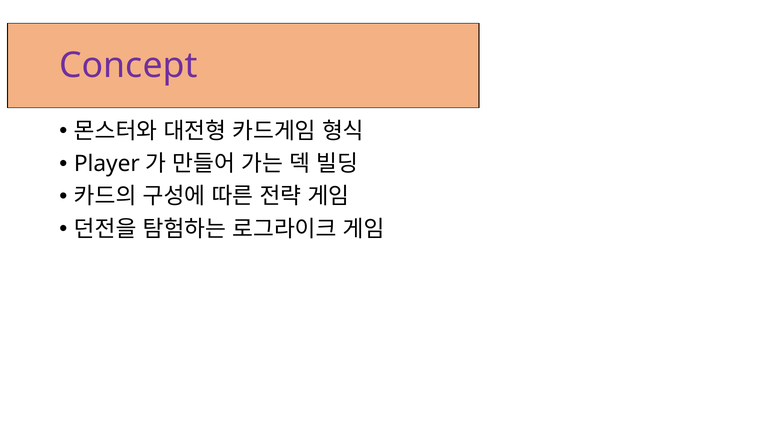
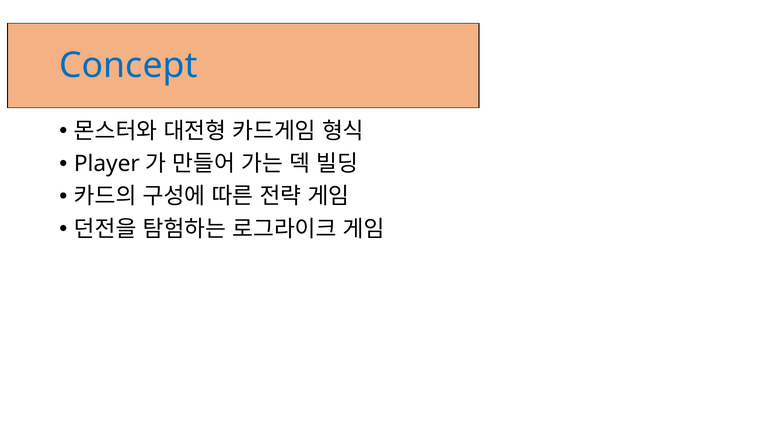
Concept colour: purple -> blue
